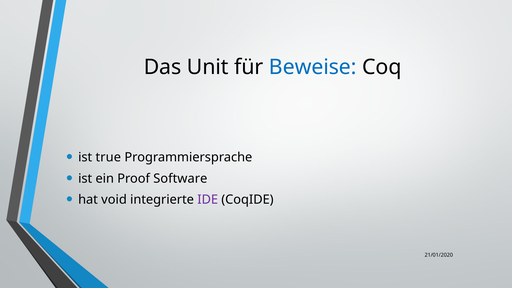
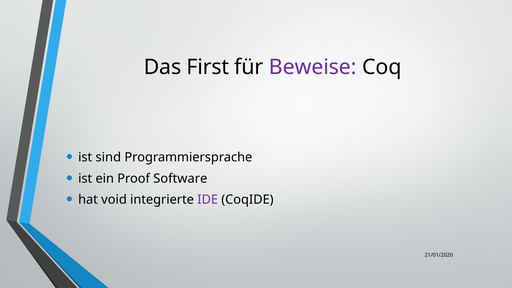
Unit: Unit -> First
Beweise colour: blue -> purple
true: true -> sind
